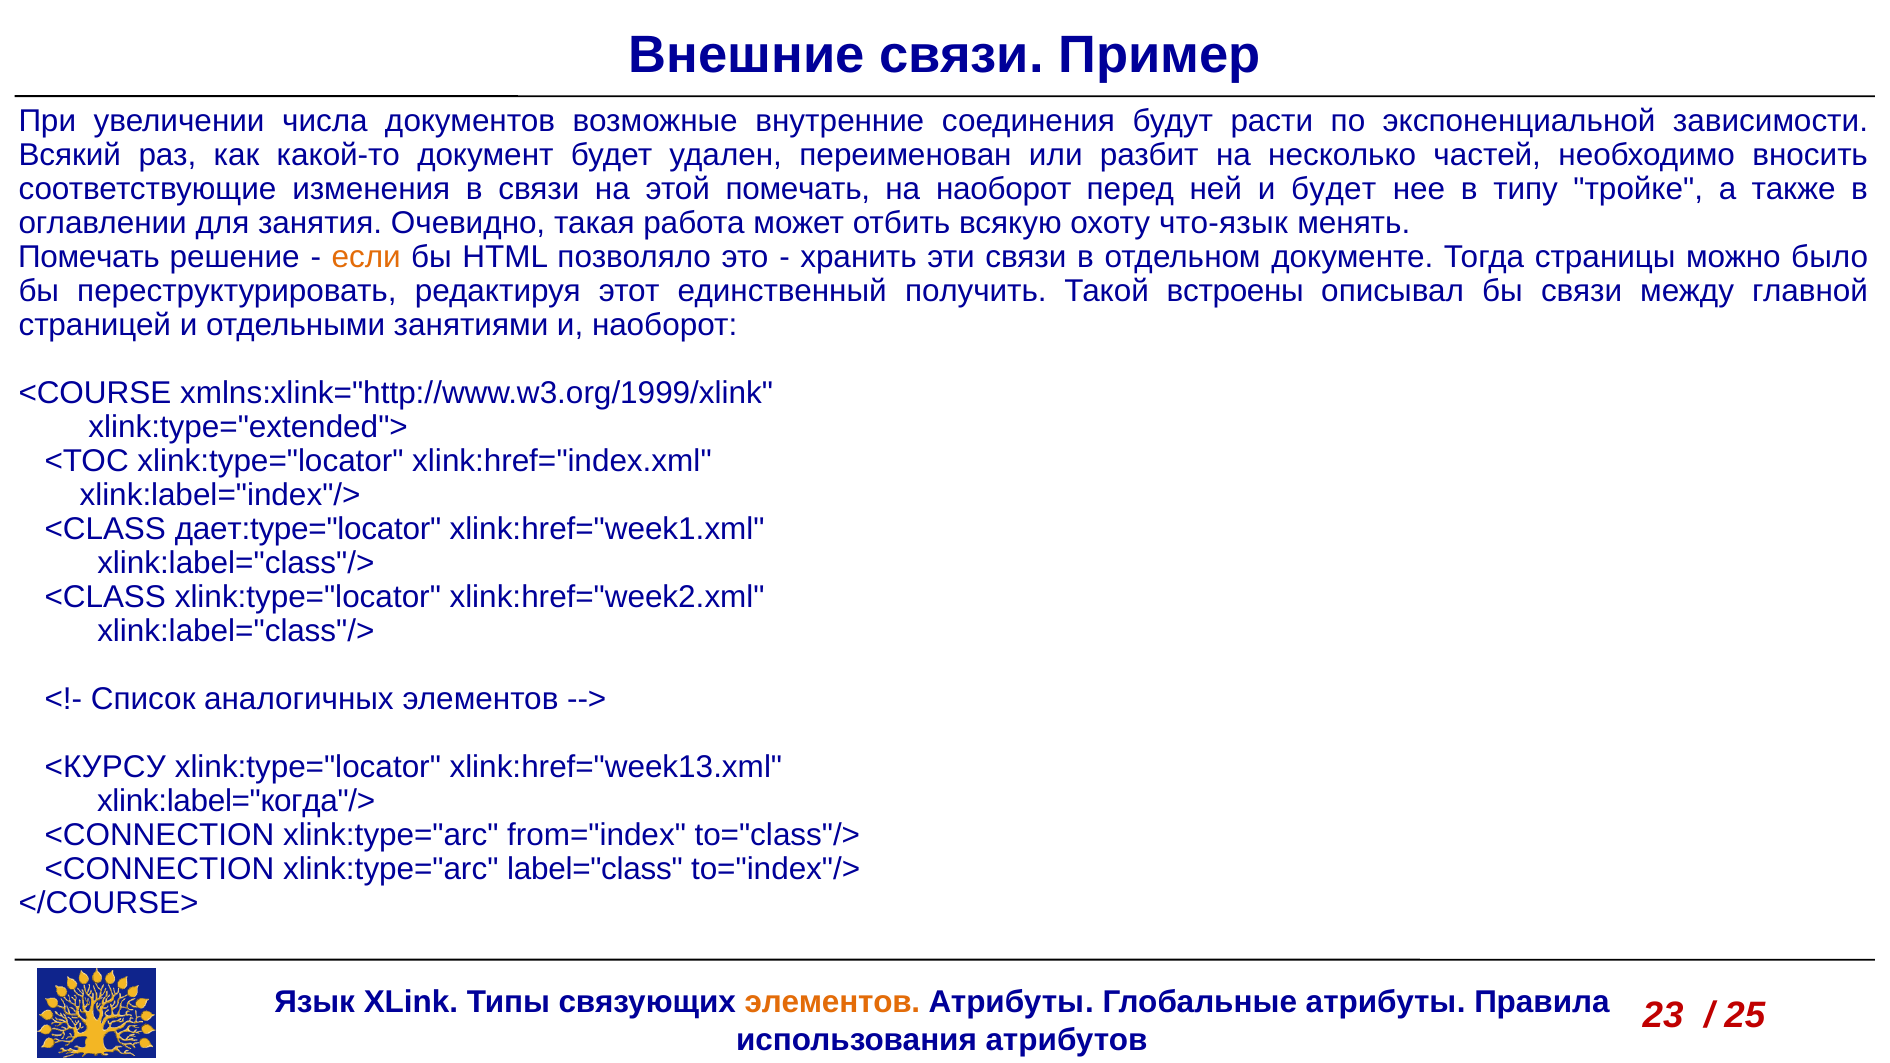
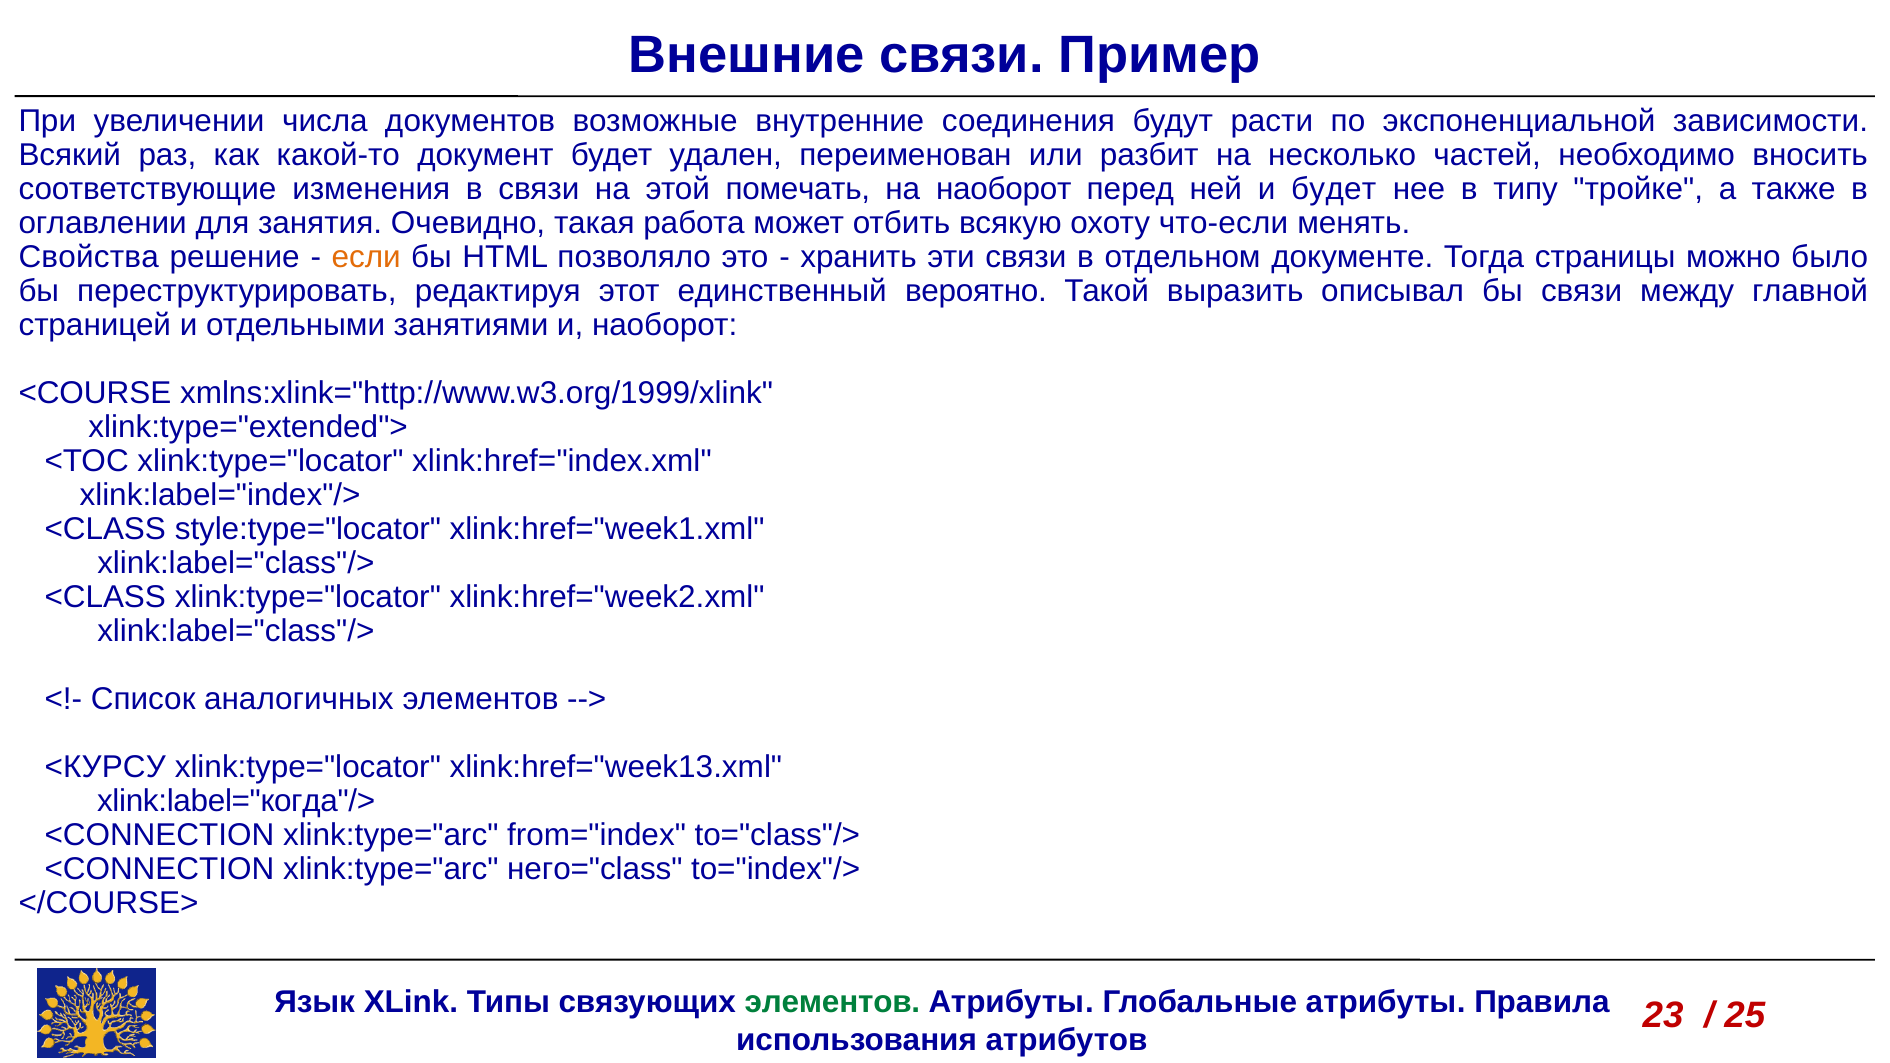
что-язык: что-язык -> что-если
Помечать at (89, 257): Помечать -> Свойства
получить: получить -> вероятно
встроены: встроены -> выразить
дает:type="locator: дает:type="locator -> style:type="locator
label="class: label="class -> него="class
элементов at (832, 1002) colour: orange -> green
